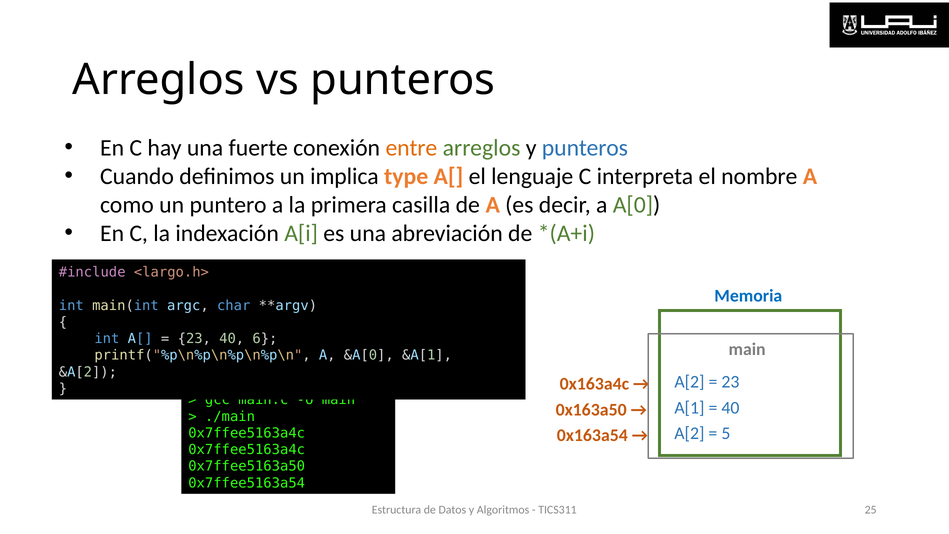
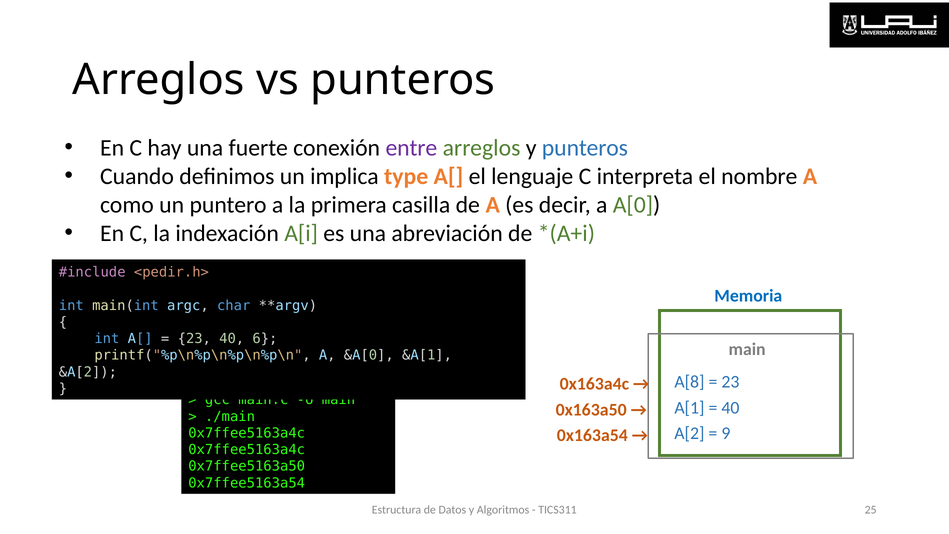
entre colour: orange -> purple
<largo.h>: <largo.h> -> <pedir.h>
A[2 at (689, 382): A[2 -> A[8
5: 5 -> 9
